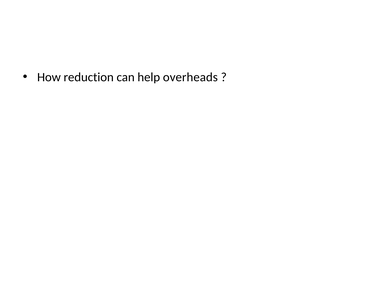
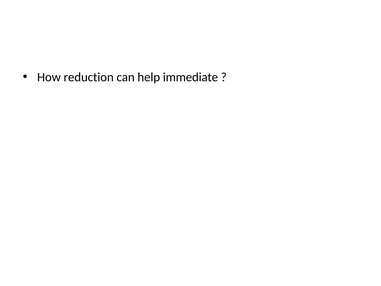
overheads: overheads -> immediate
